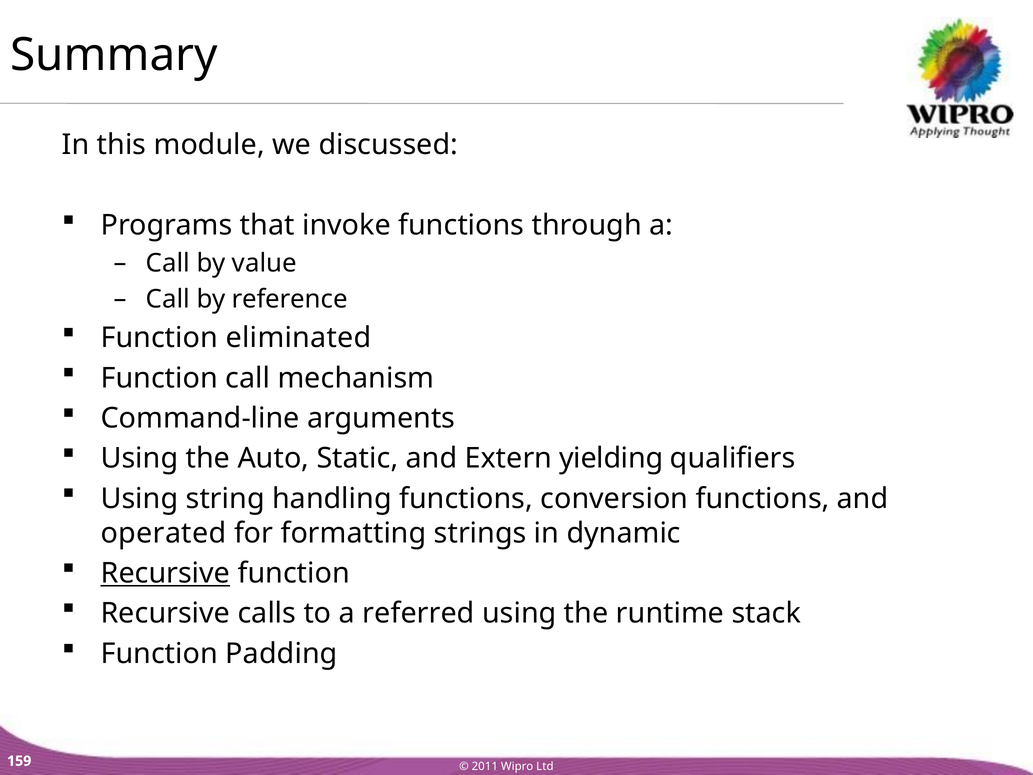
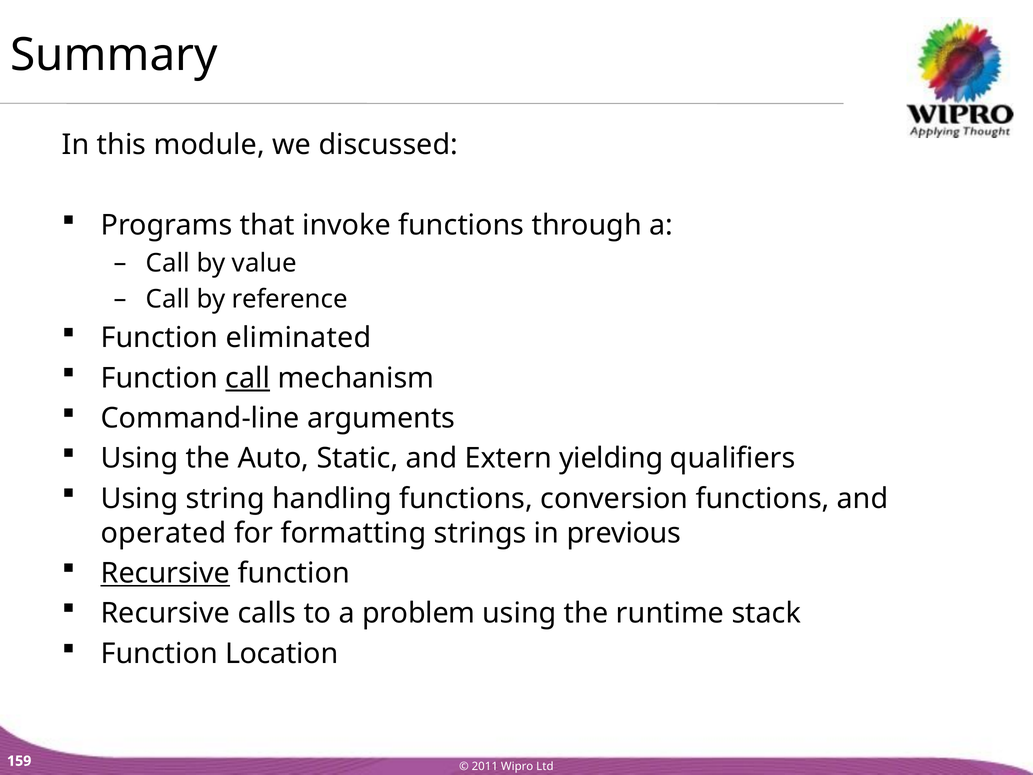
call at (248, 378) underline: none -> present
dynamic: dynamic -> previous
referred: referred -> problem
Padding: Padding -> Location
